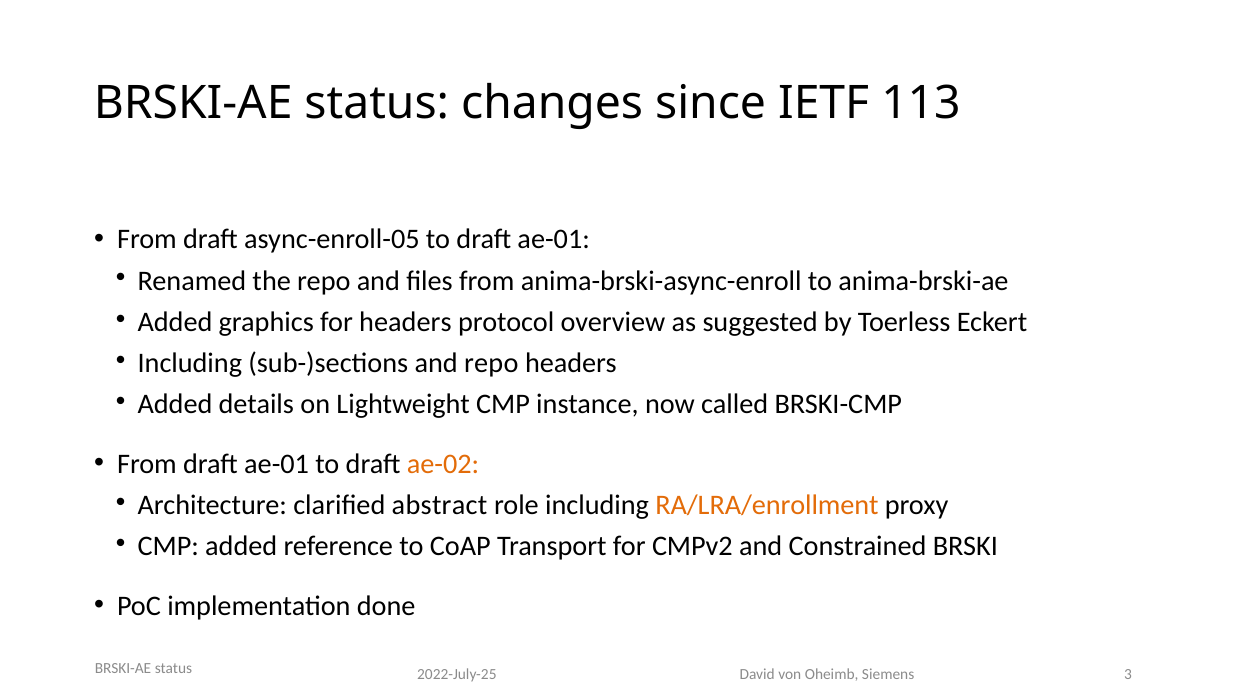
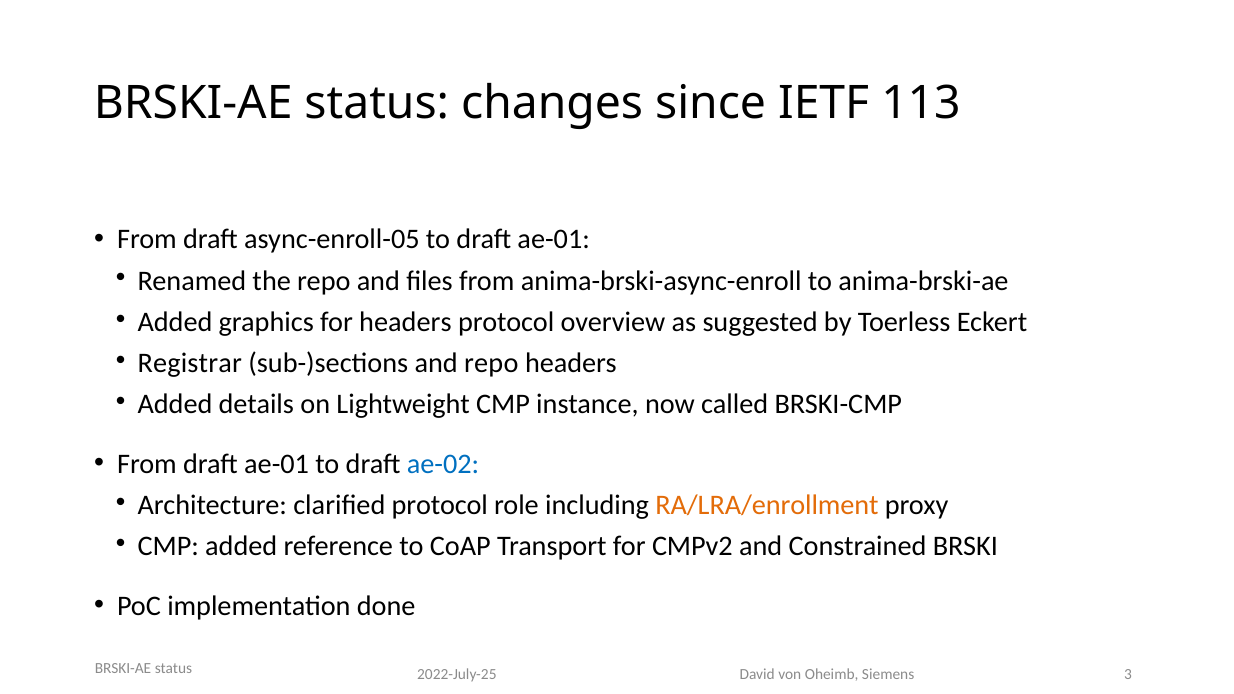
Including at (190, 363): Including -> Registrar
ae-02 colour: orange -> blue
clarified abstract: abstract -> protocol
